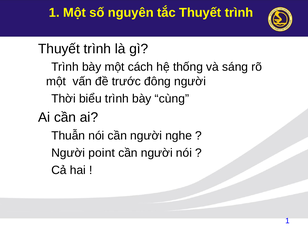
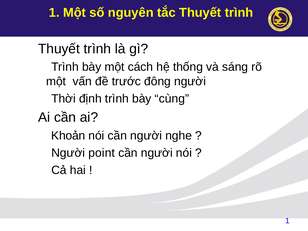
biểu: biểu -> định
Thuẫn: Thuẫn -> Khoản
